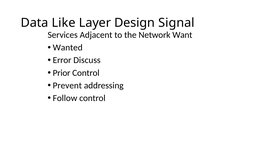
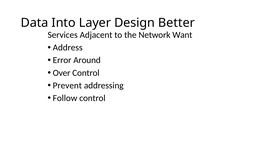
Like: Like -> Into
Signal: Signal -> Better
Wanted: Wanted -> Address
Discuss: Discuss -> Around
Prior: Prior -> Over
